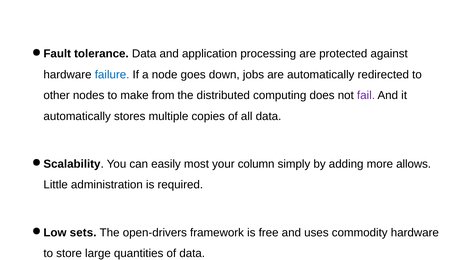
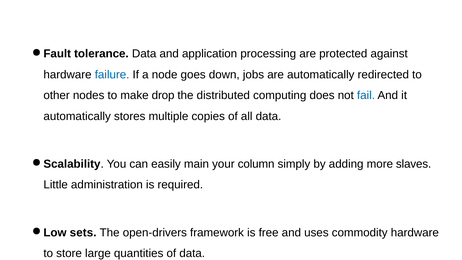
from: from -> drop
fail colour: purple -> blue
most: most -> main
allows: allows -> slaves
